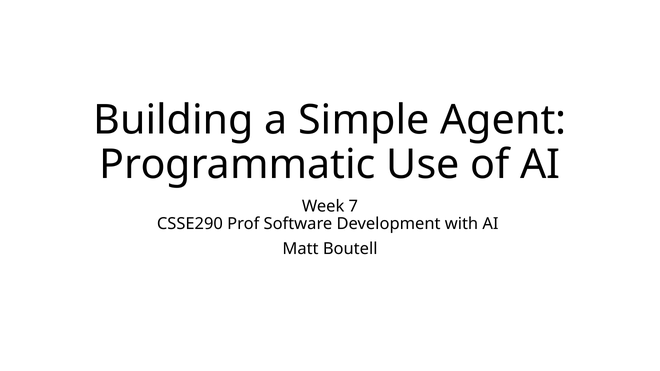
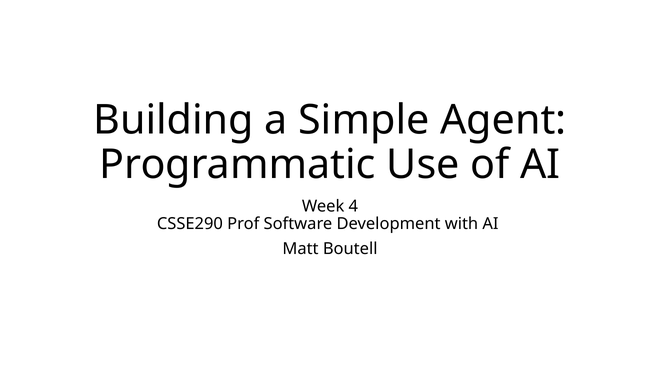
7: 7 -> 4
